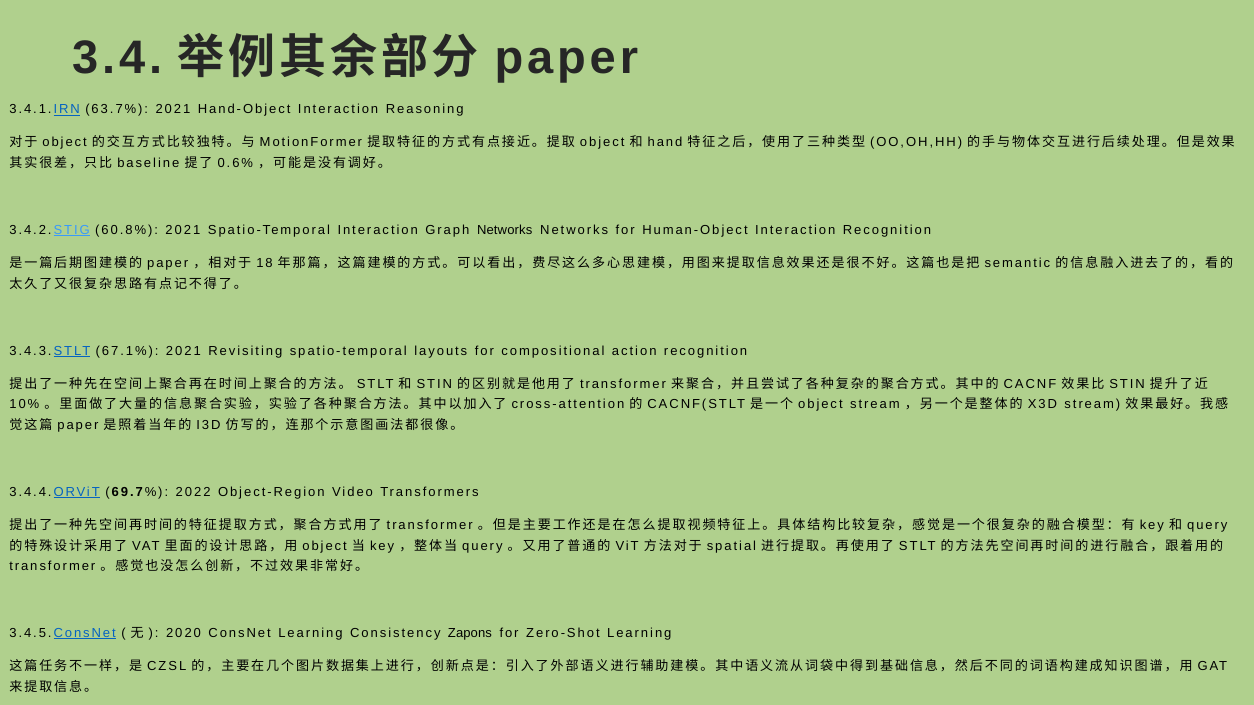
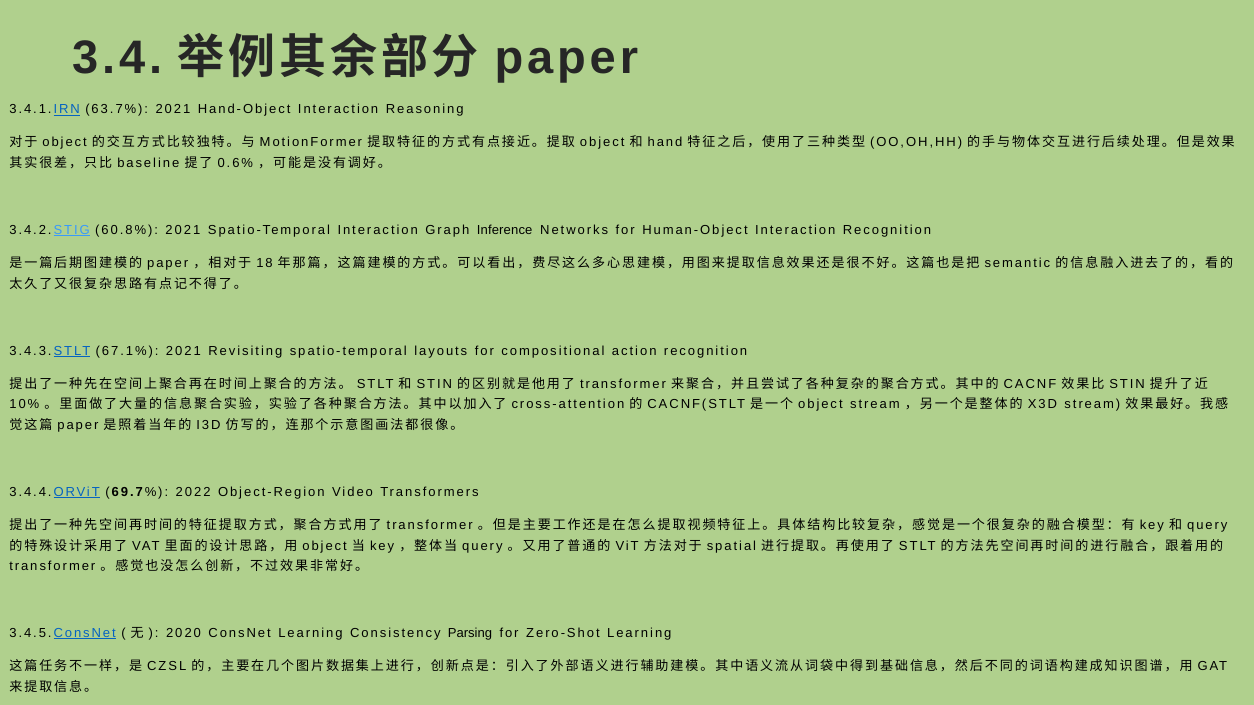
Graph Networks: Networks -> Inference
Zapons: Zapons -> Parsing
